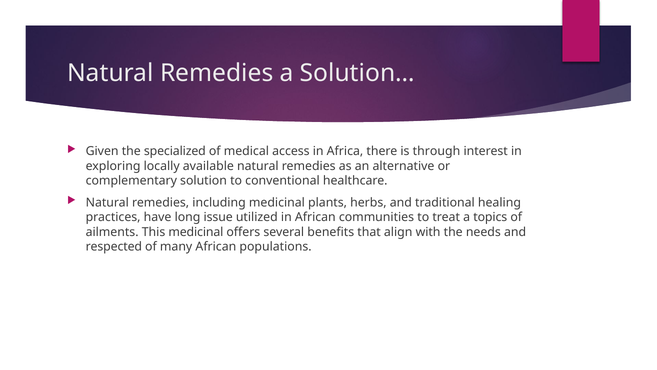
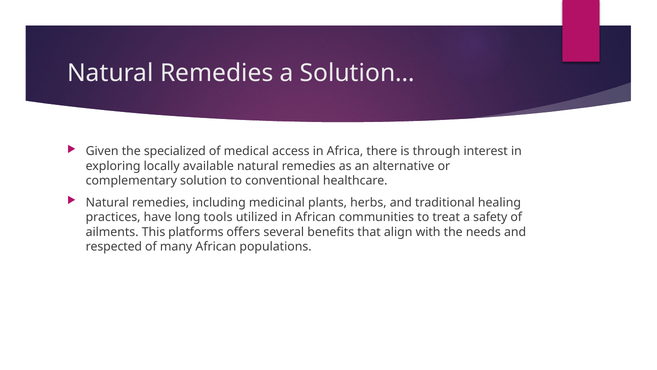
issue: issue -> tools
topics: topics -> safety
This medicinal: medicinal -> platforms
